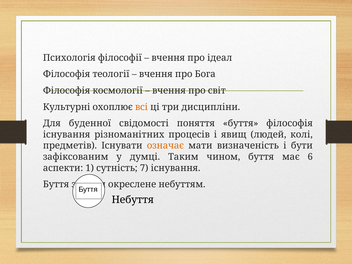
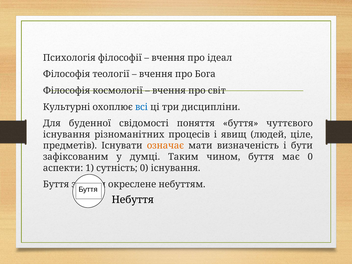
всі colour: orange -> blue
буття філософія: філософія -> чуттєвого
колі: колі -> ціле
має 6: 6 -> 0
сутність 7: 7 -> 0
